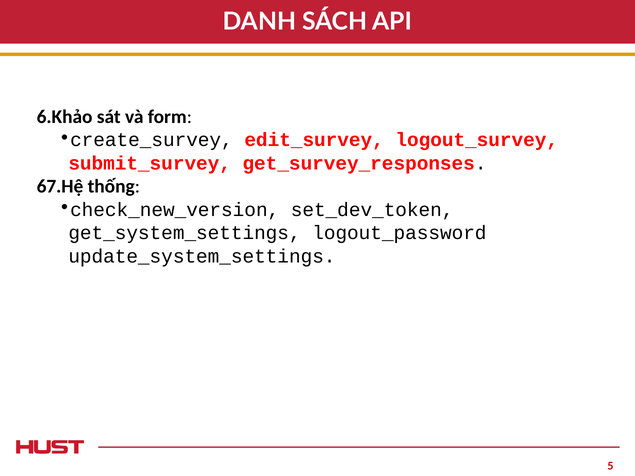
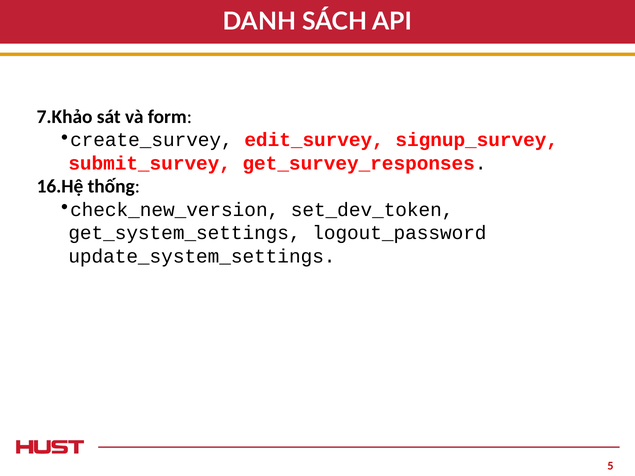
6.Khảo: 6.Khảo -> 7.Khảo
logout_survey: logout_survey -> signup_survey
67.Hệ: 67.Hệ -> 16.Hệ
